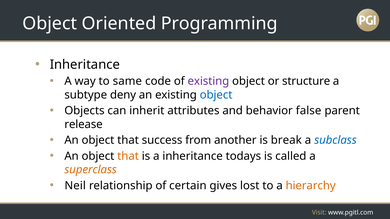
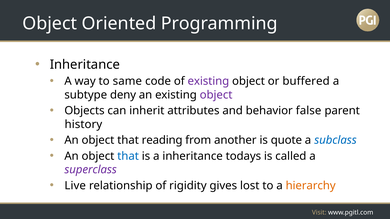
structure: structure -> buffered
object at (216, 95) colour: blue -> purple
release: release -> history
success: success -> reading
break: break -> quote
that at (128, 156) colour: orange -> blue
superclass colour: orange -> purple
Neil: Neil -> Live
certain: certain -> rigidity
